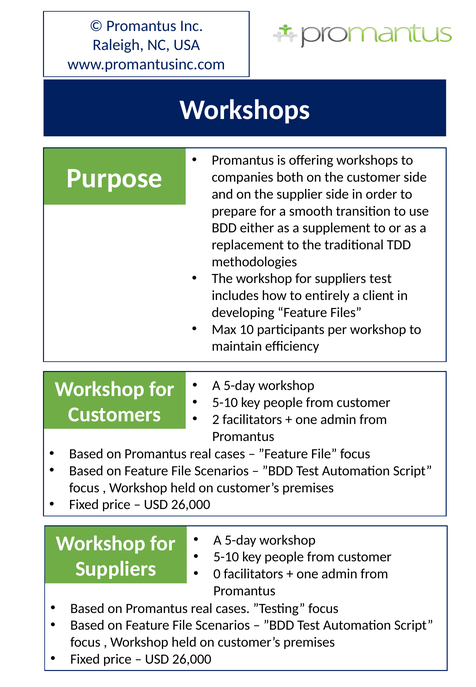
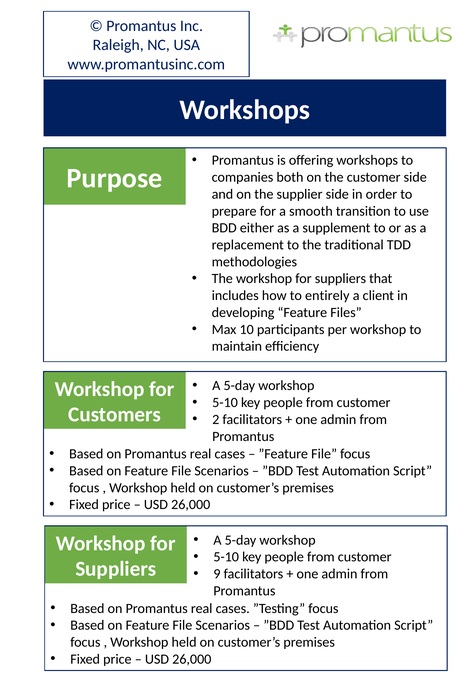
suppliers test: test -> that
0: 0 -> 9
